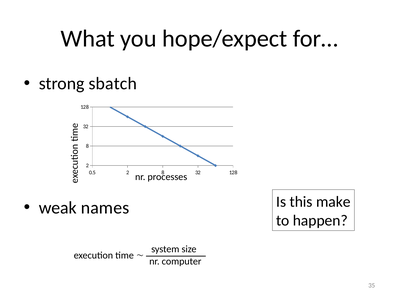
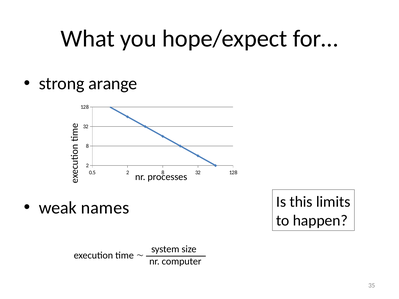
sbatch: sbatch -> arange
make: make -> limits
